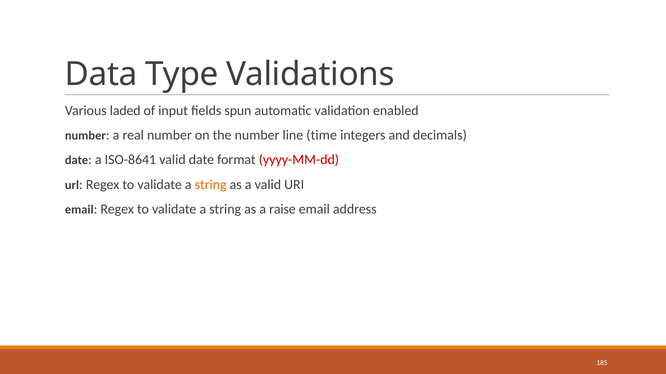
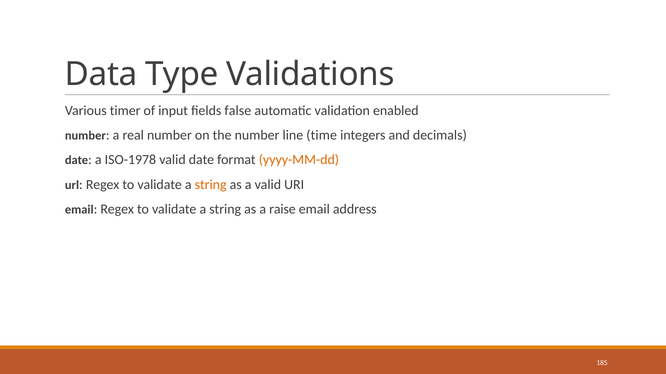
laded: laded -> timer
spun: spun -> false
ISO-8641: ISO-8641 -> ISO-1978
yyyy-MM-dd colour: red -> orange
